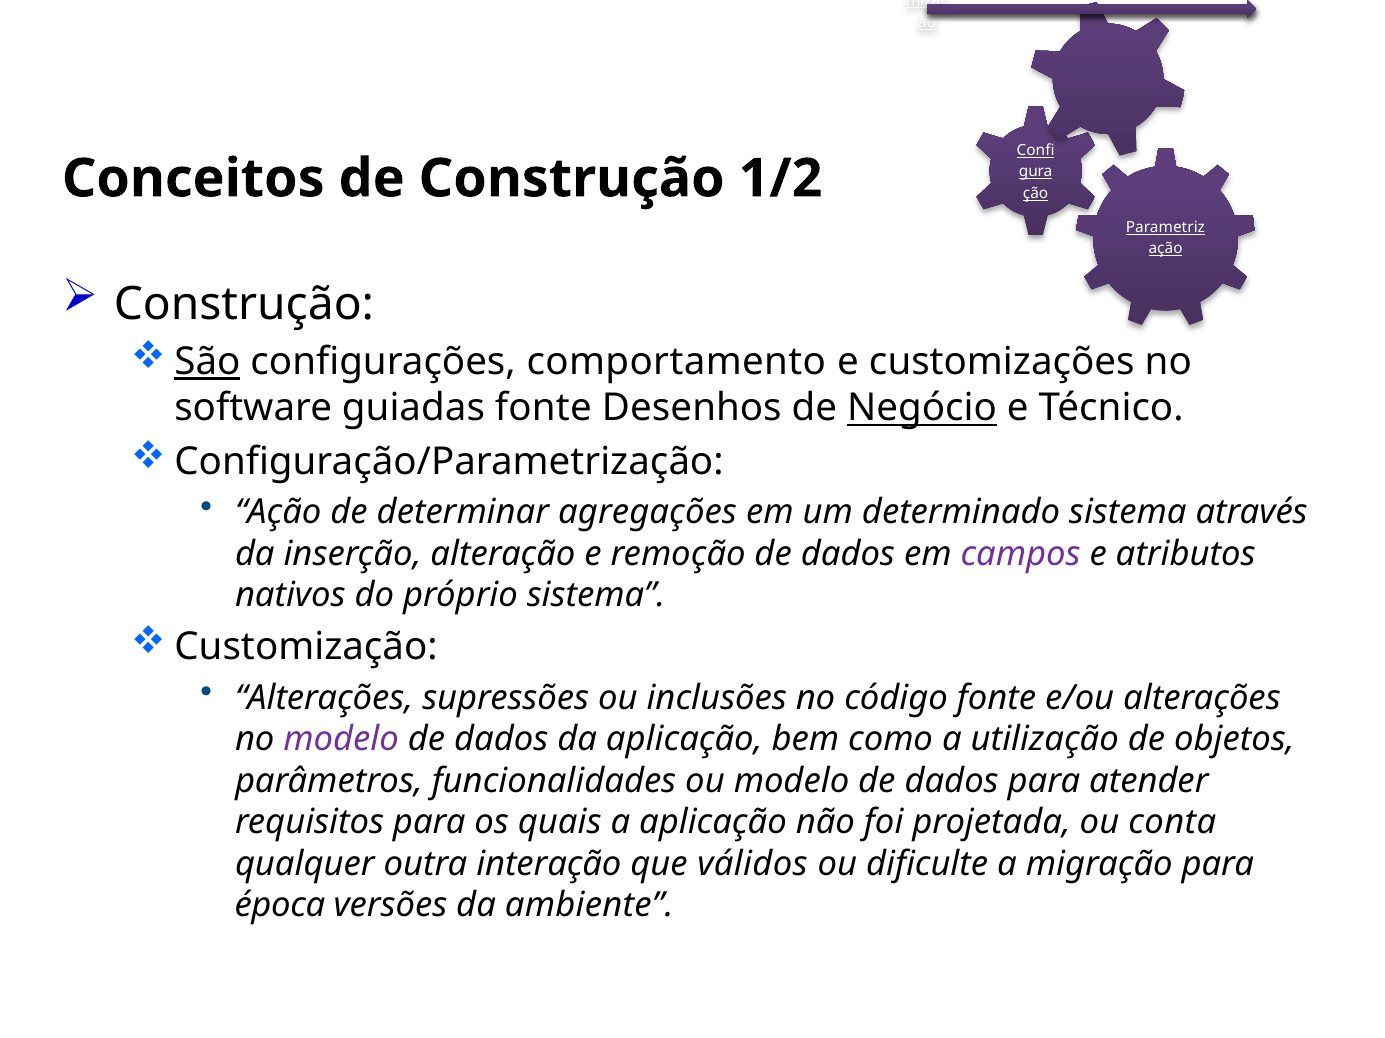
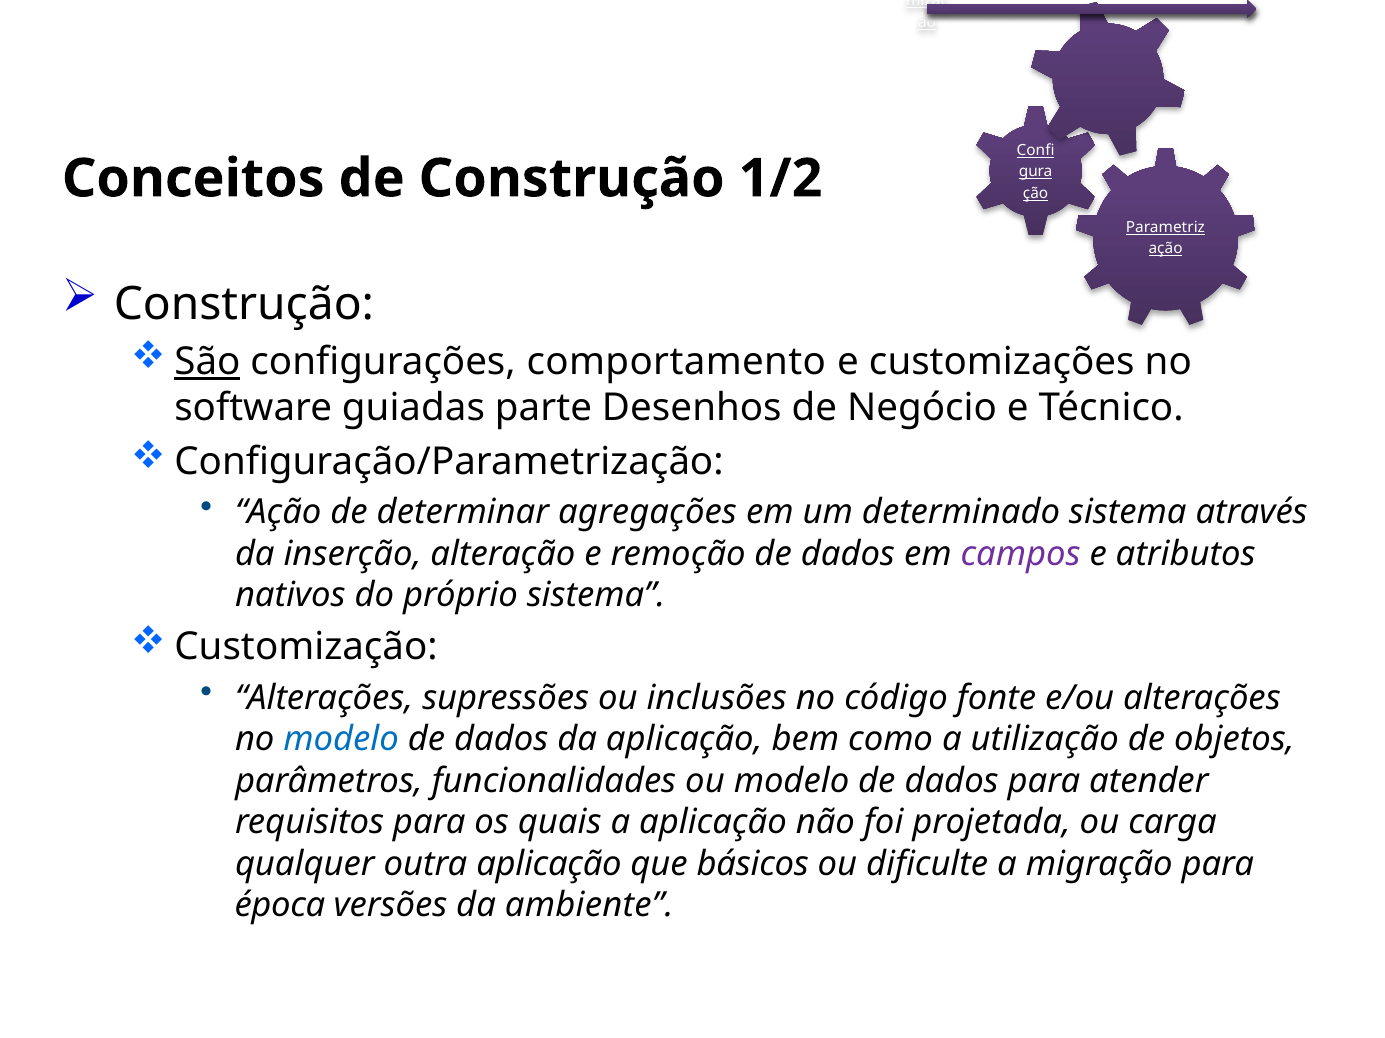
guiadas fonte: fonte -> parte
Negócio underline: present -> none
modelo at (341, 740) colour: purple -> blue
conta: conta -> carga
outra interação: interação -> aplicação
válidos: válidos -> básicos
